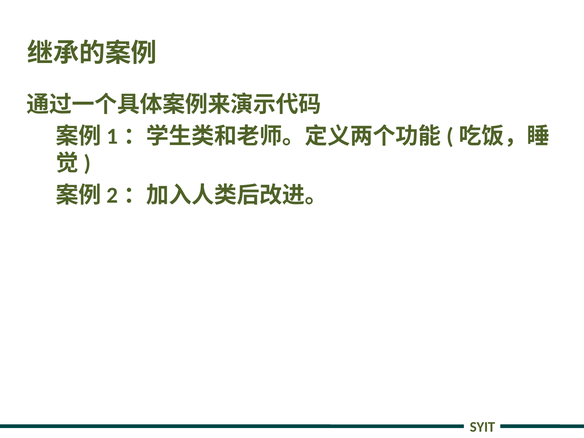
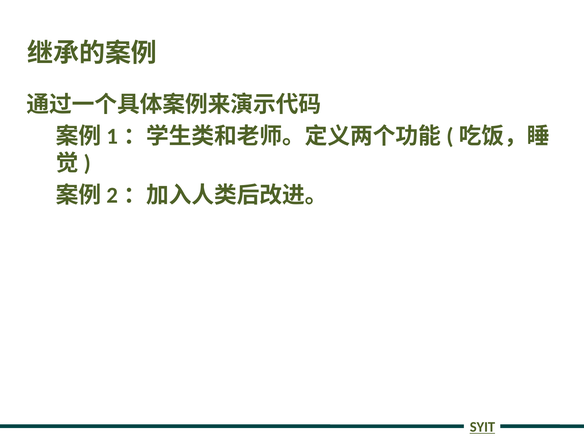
SYIT underline: none -> present
